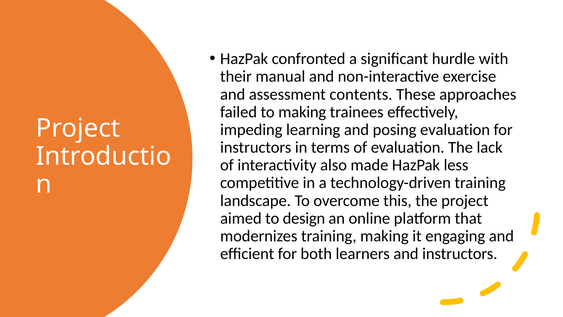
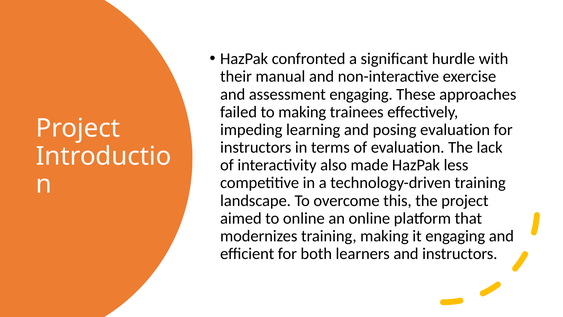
assessment contents: contents -> engaging
to design: design -> online
